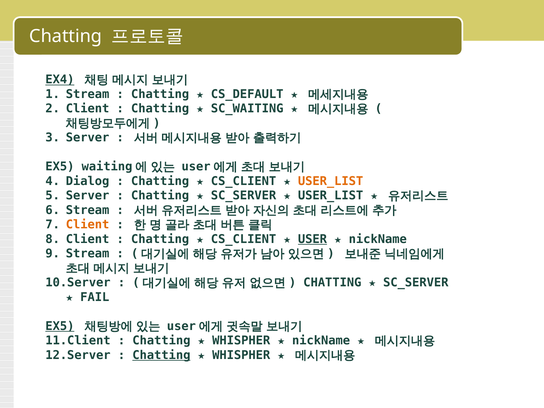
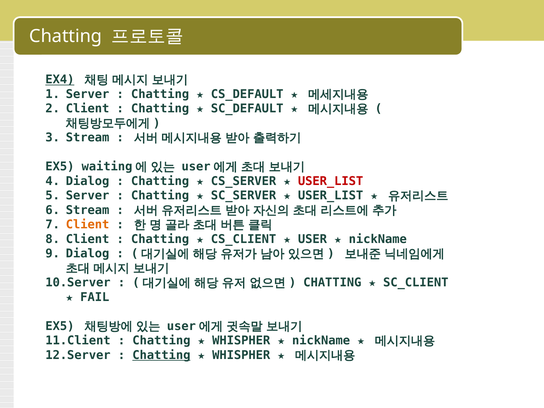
Stream at (88, 94): Stream -> Server
SC_WAITING: SC_WAITING -> SC_DEFAULT
Server at (88, 138): Server -> Stream
CS_CLIENT at (244, 181): CS_CLIENT -> CS_SERVER
USER_LIST at (331, 181) colour: orange -> red
USER underline: present -> none
Stream at (88, 254): Stream -> Dialog
SC_SERVER at (416, 283): SC_SERVER -> SC_CLIENT
EX5 at (60, 326) underline: present -> none
